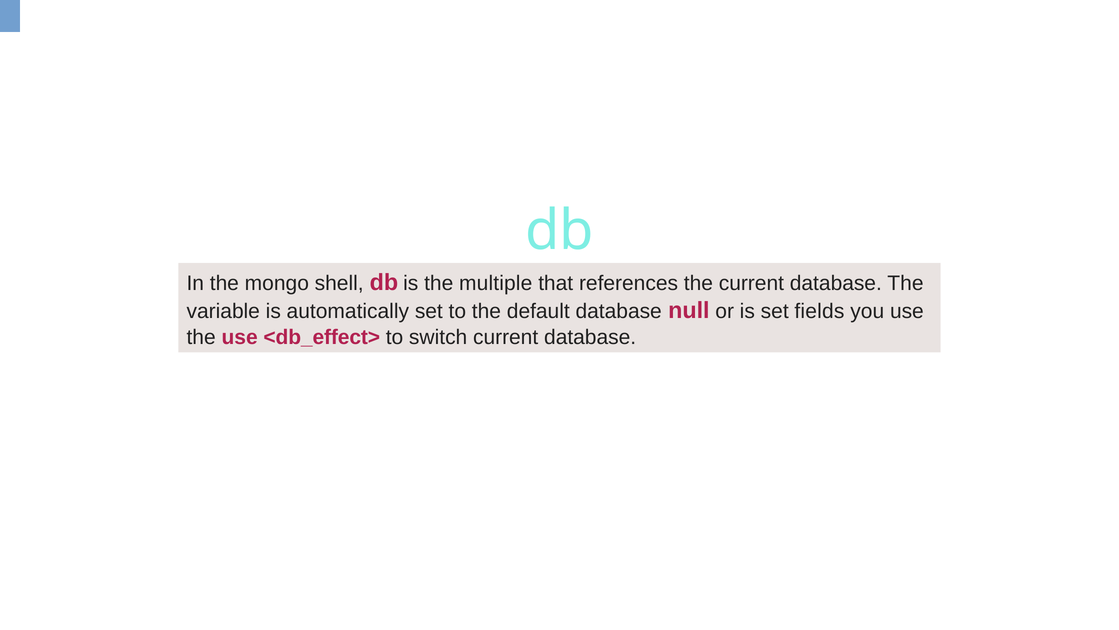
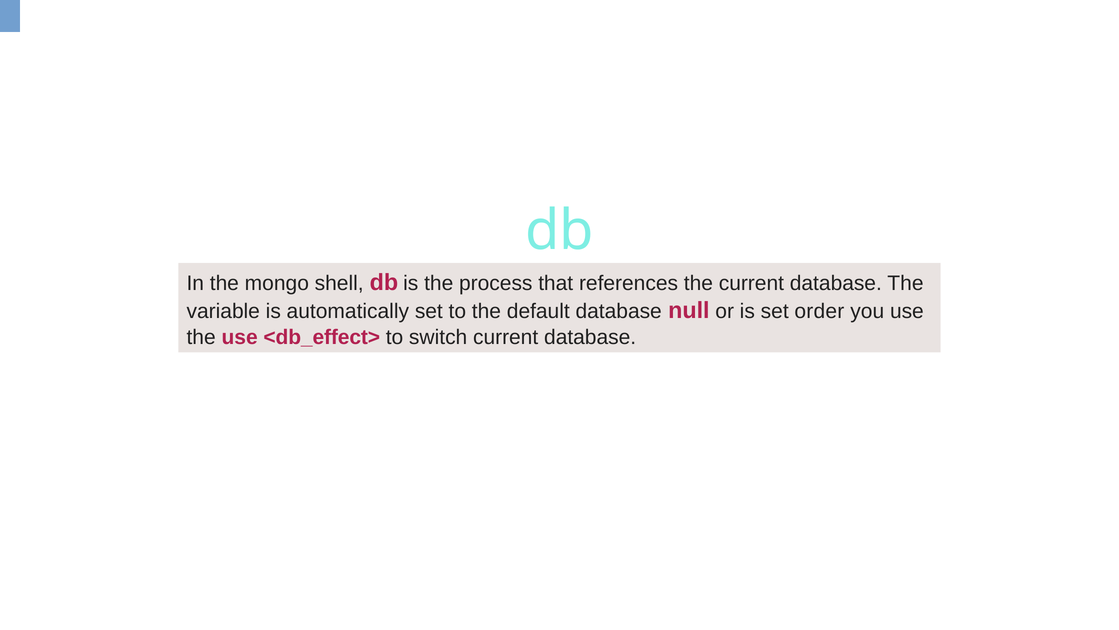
multiple: multiple -> process
fields: fields -> order
